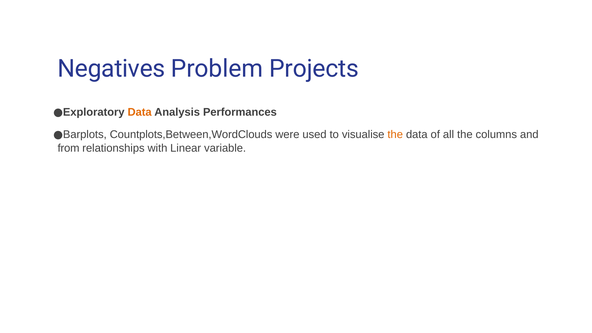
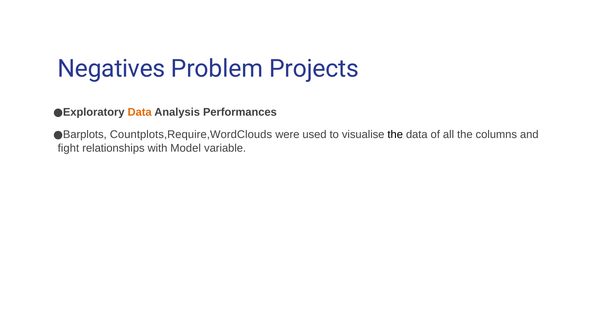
Countplots,Between,WordClouds: Countplots,Between,WordClouds -> Countplots,Require,WordClouds
the at (395, 135) colour: orange -> black
from: from -> fight
Linear: Linear -> Model
